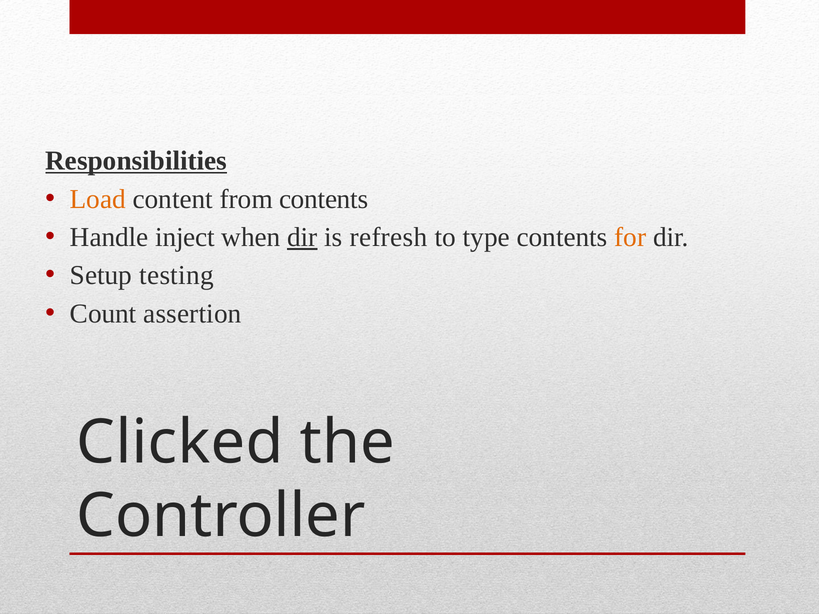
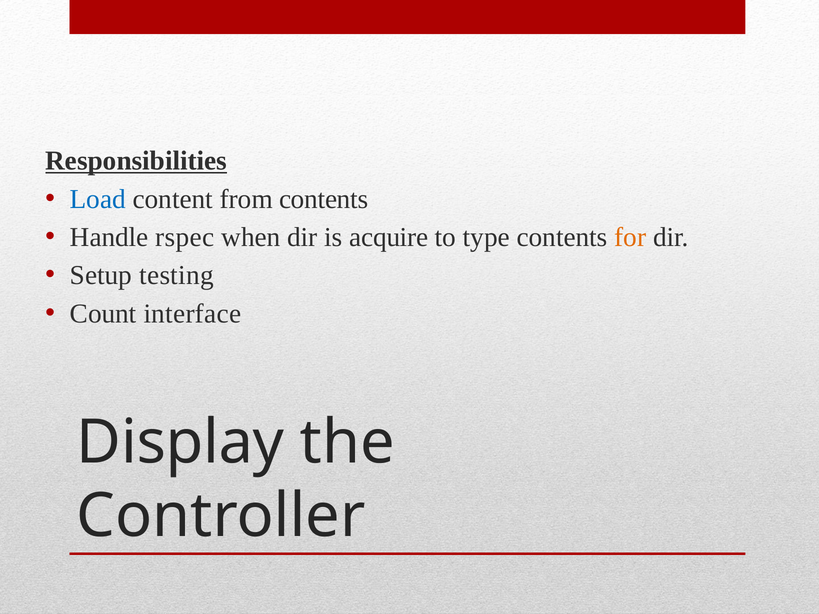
Load colour: orange -> blue
inject: inject -> rspec
dir at (302, 237) underline: present -> none
refresh: refresh -> acquire
assertion: assertion -> interface
Clicked: Clicked -> Display
